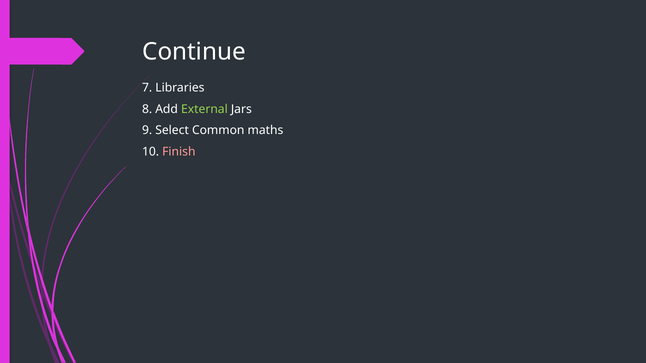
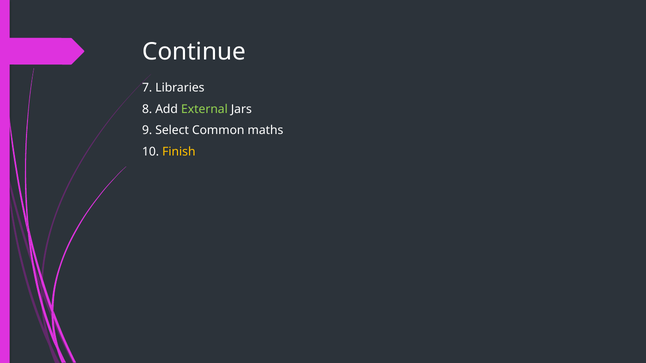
Finish colour: pink -> yellow
